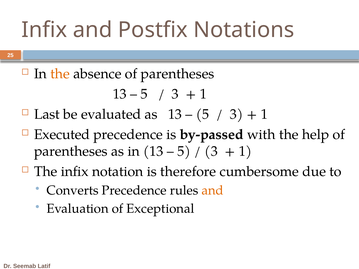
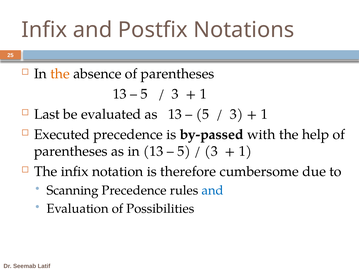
Converts: Converts -> Scanning
and at (213, 191) colour: orange -> blue
Exceptional: Exceptional -> Possibilities
